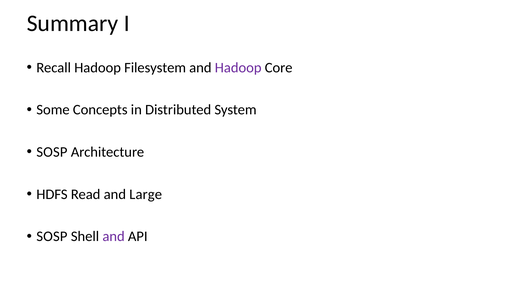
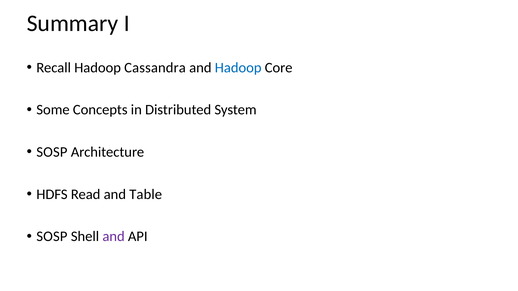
Filesystem: Filesystem -> Cassandra
Hadoop at (238, 68) colour: purple -> blue
Large: Large -> Table
